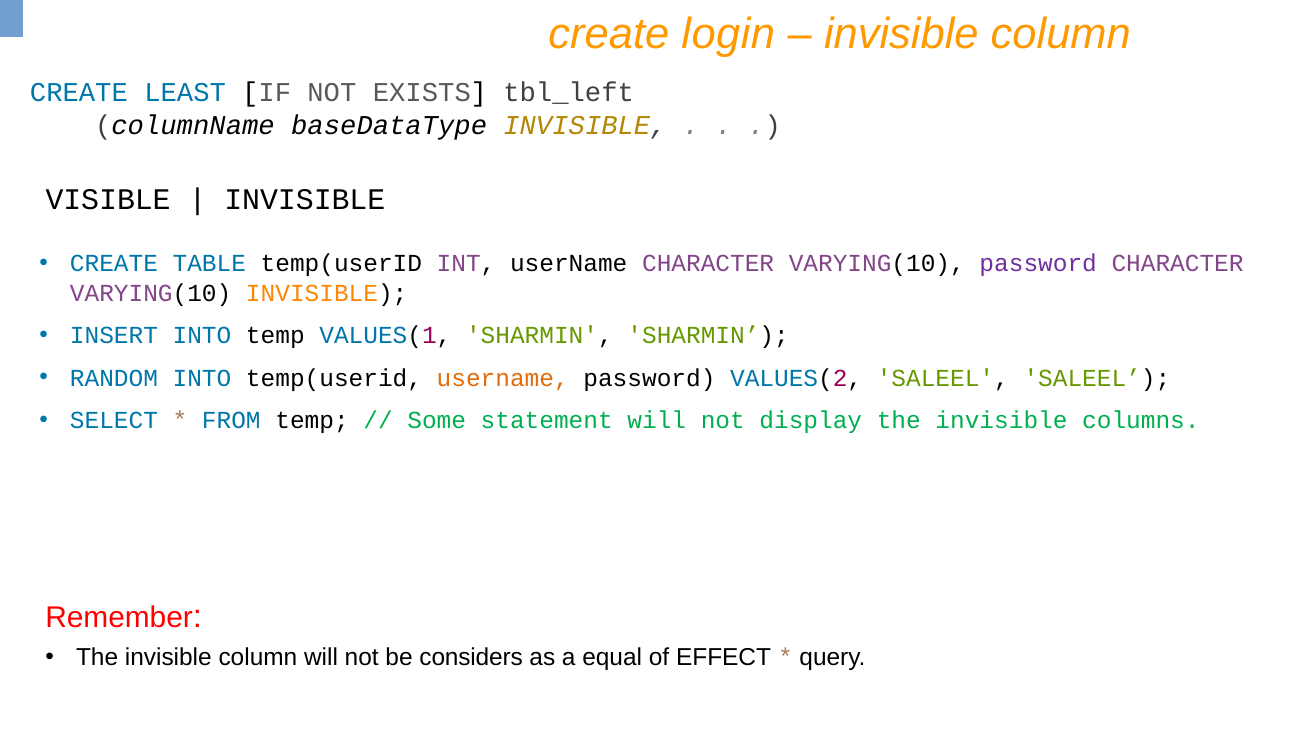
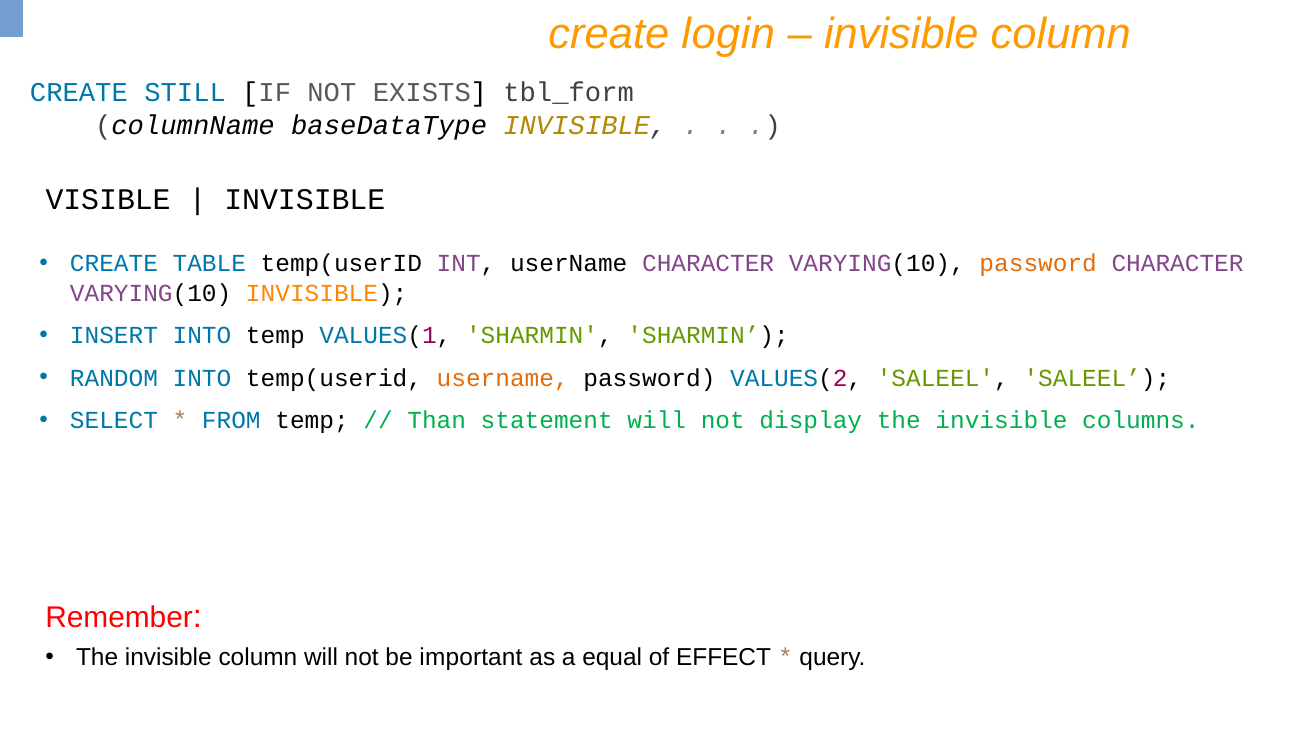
LEAST: LEAST -> STILL
tbl_left: tbl_left -> tbl_form
password at (1038, 264) colour: purple -> orange
Some: Some -> Than
considers: considers -> important
